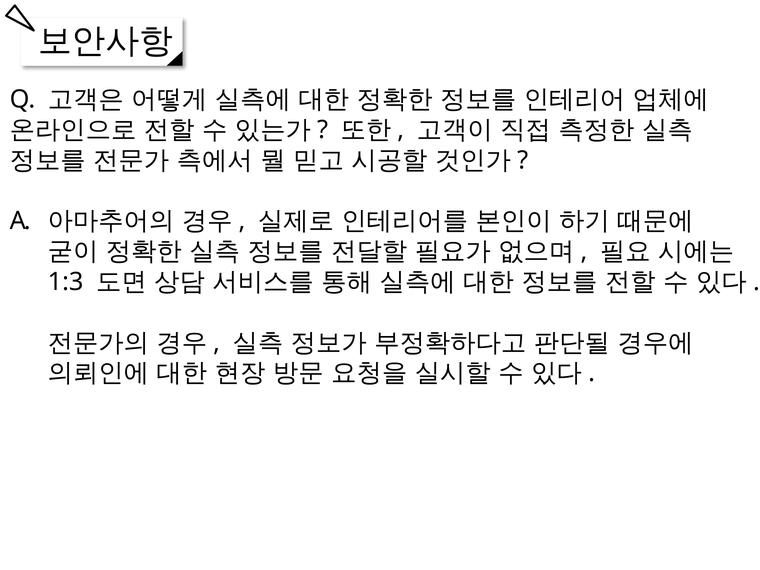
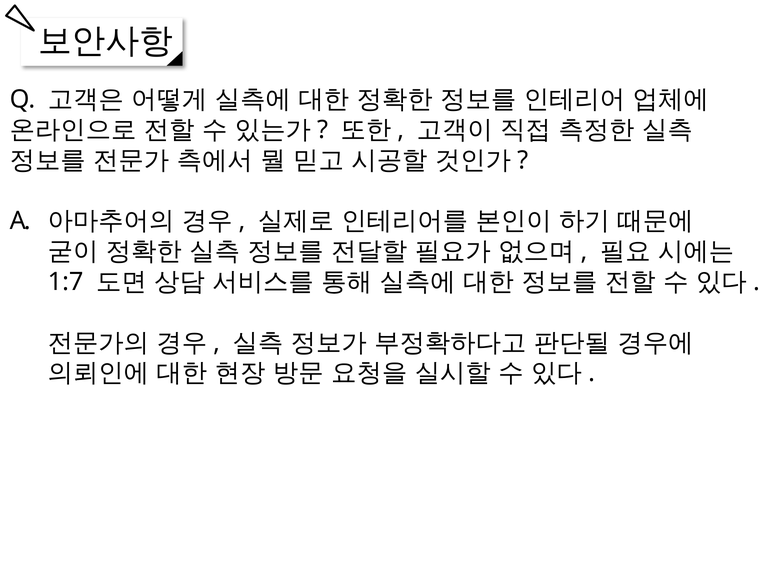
1:3: 1:3 -> 1:7
